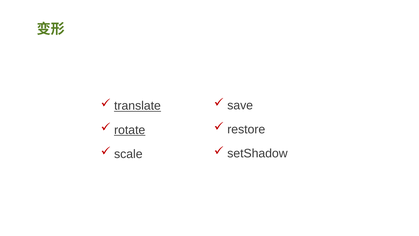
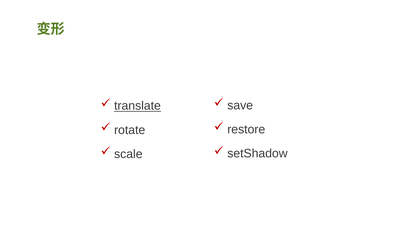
rotate underline: present -> none
